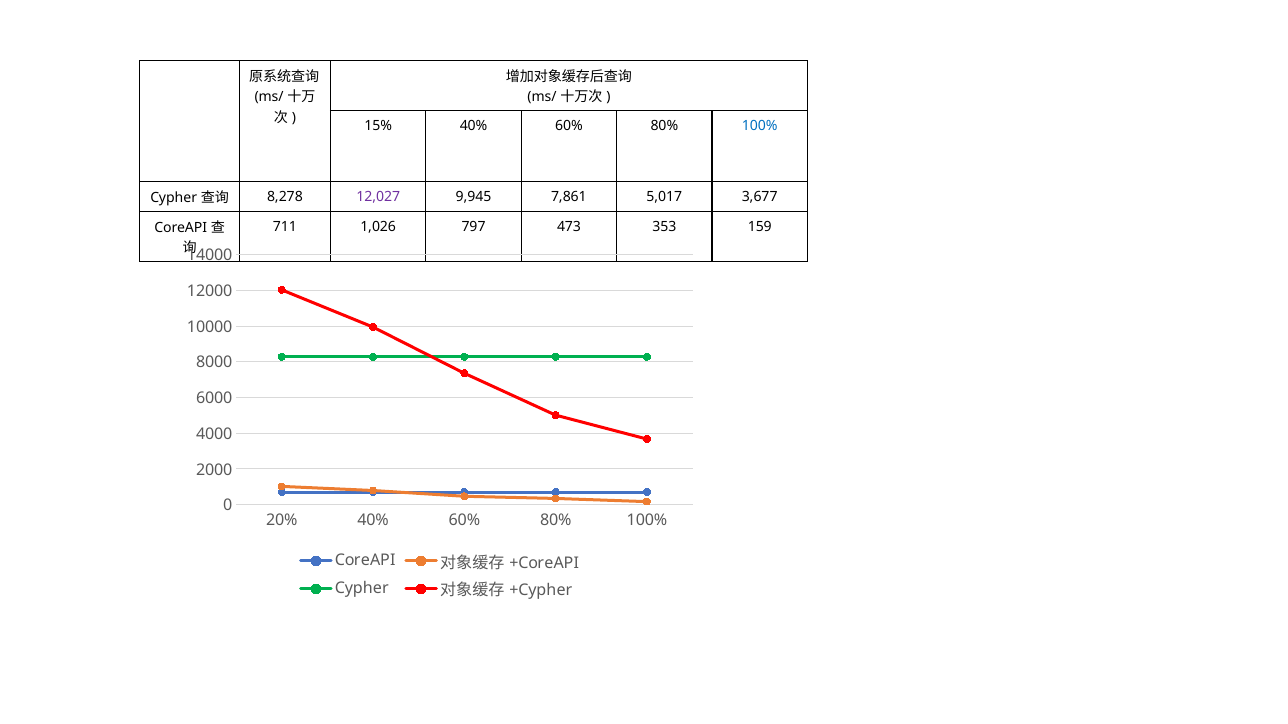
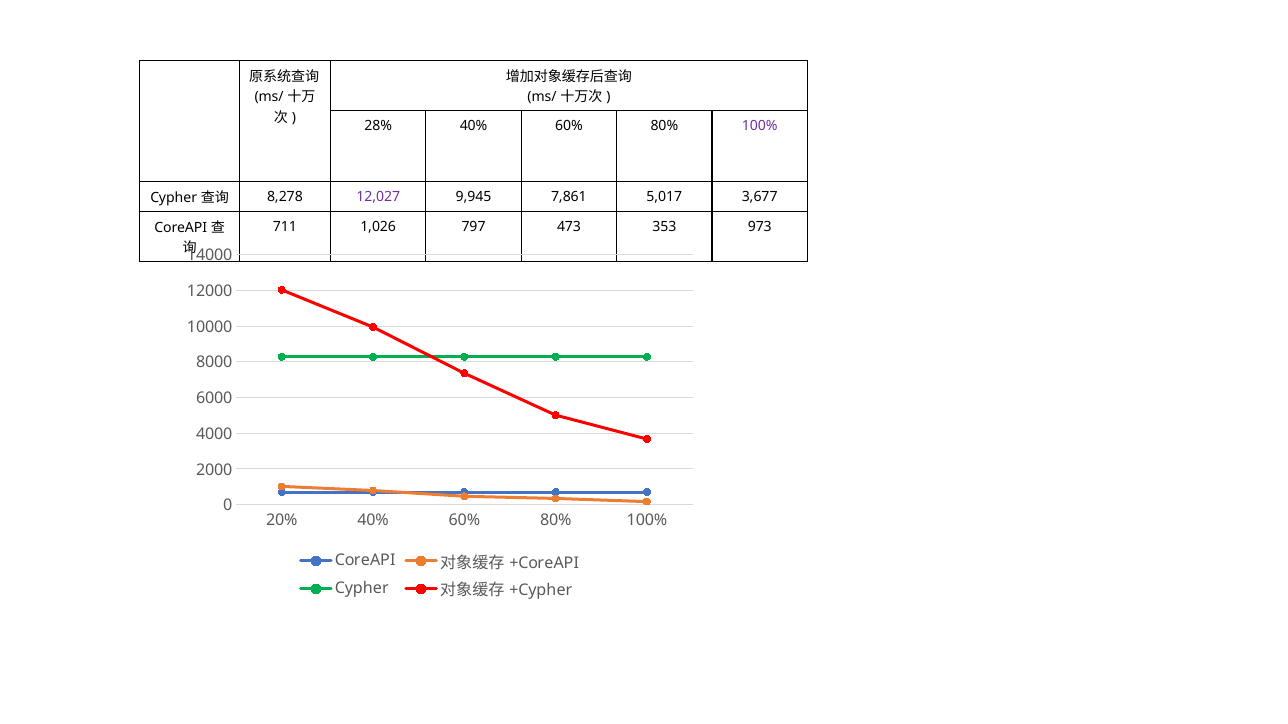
15%: 15% -> 28%
100% at (760, 126) colour: blue -> purple
159: 159 -> 973
